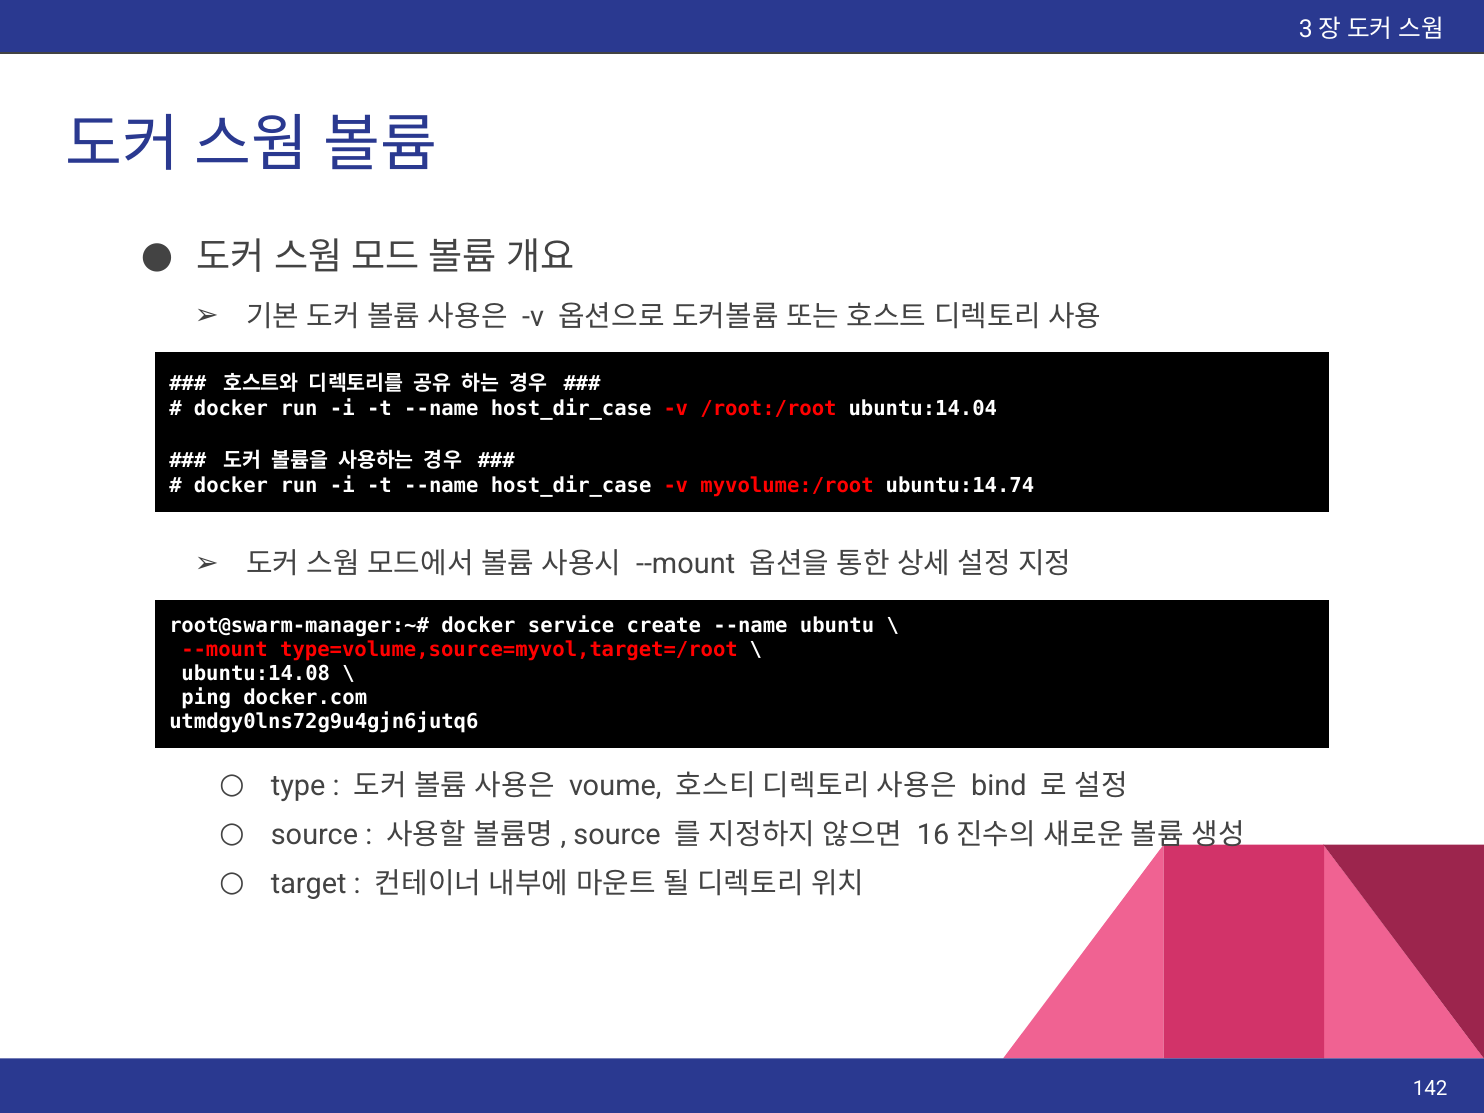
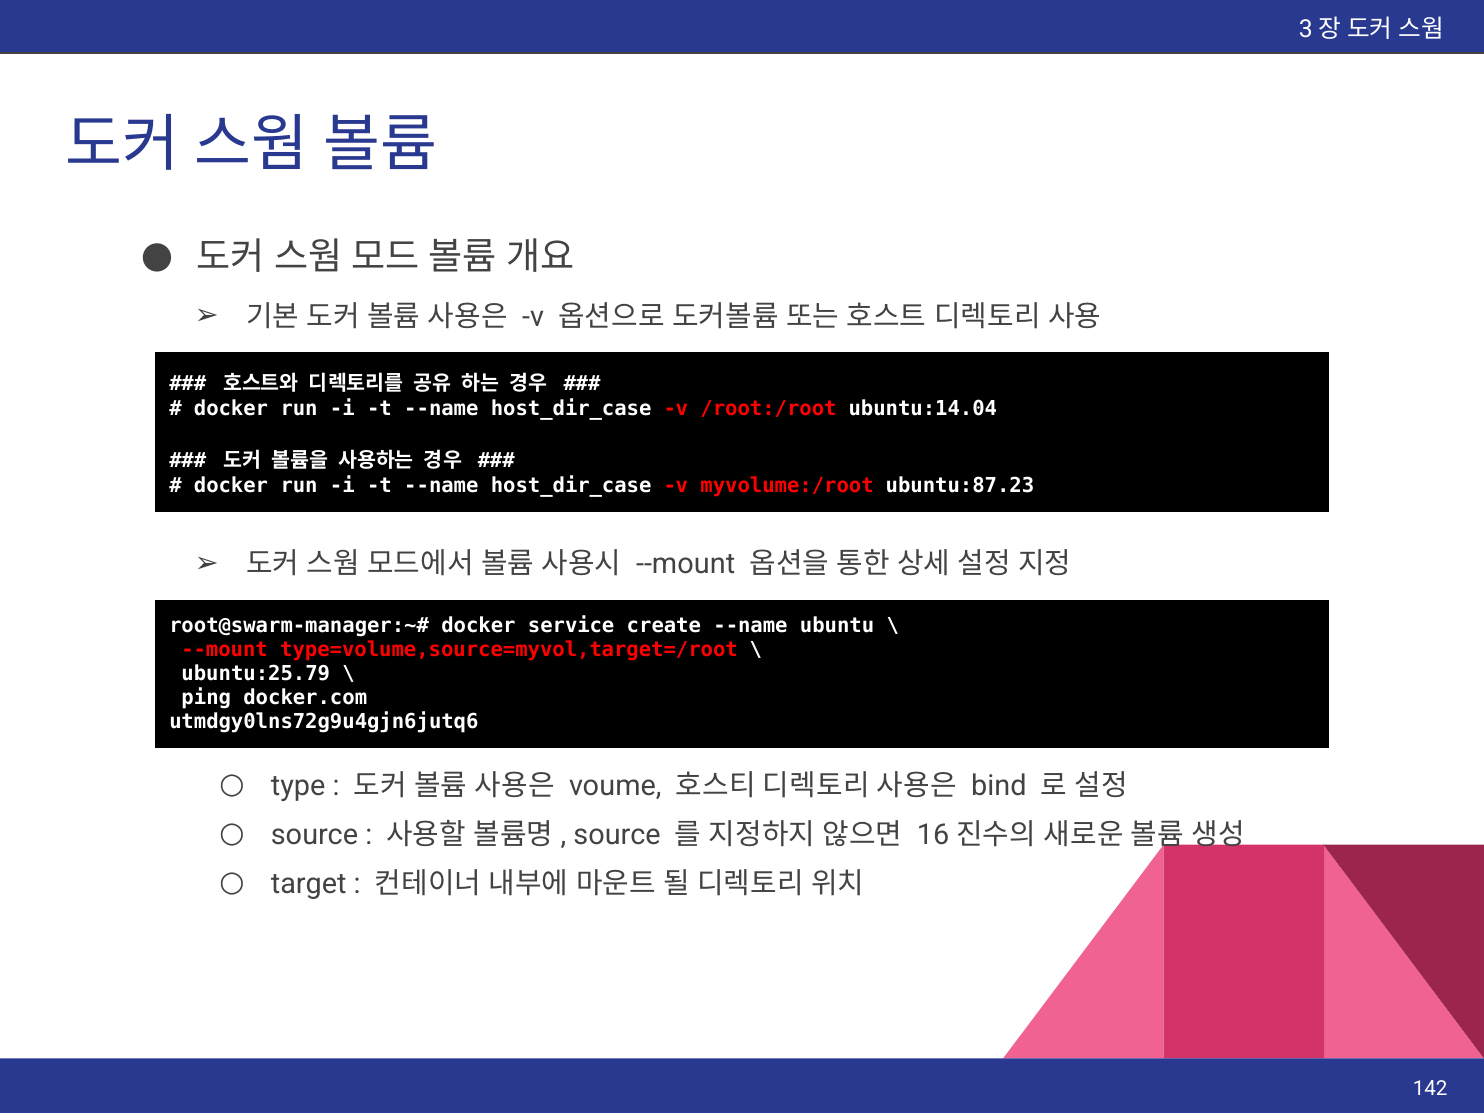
ubuntu:14.74: ubuntu:14.74 -> ubuntu:87.23
ubuntu:14.08: ubuntu:14.08 -> ubuntu:25.79
